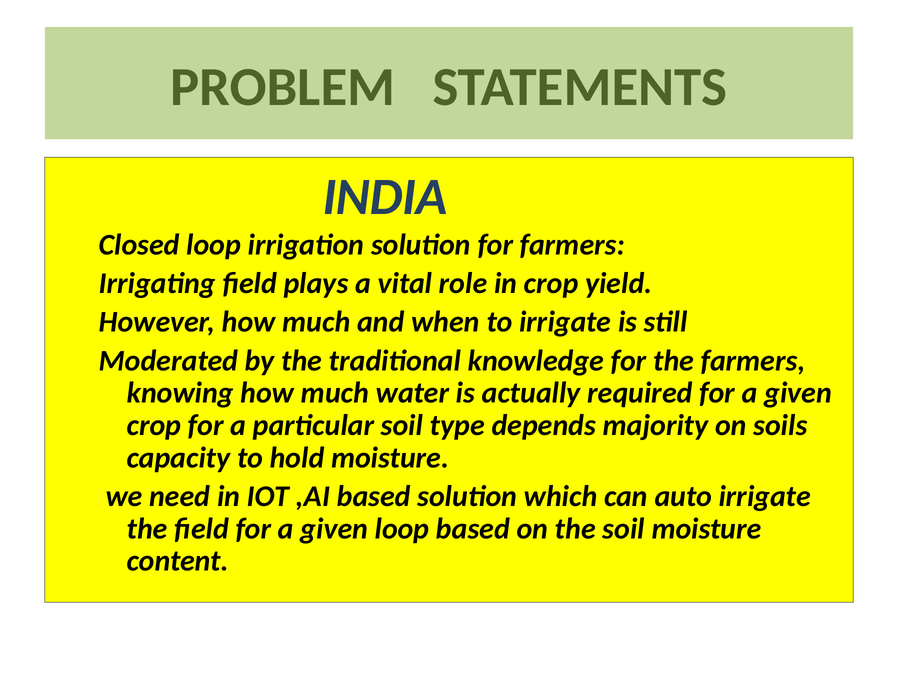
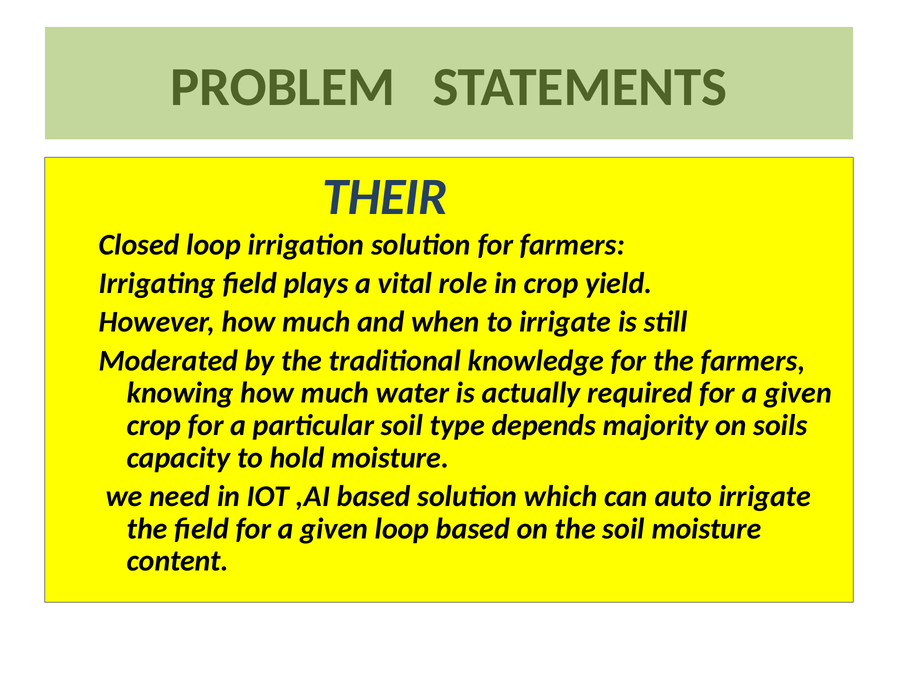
INDIA: INDIA -> THEIR
